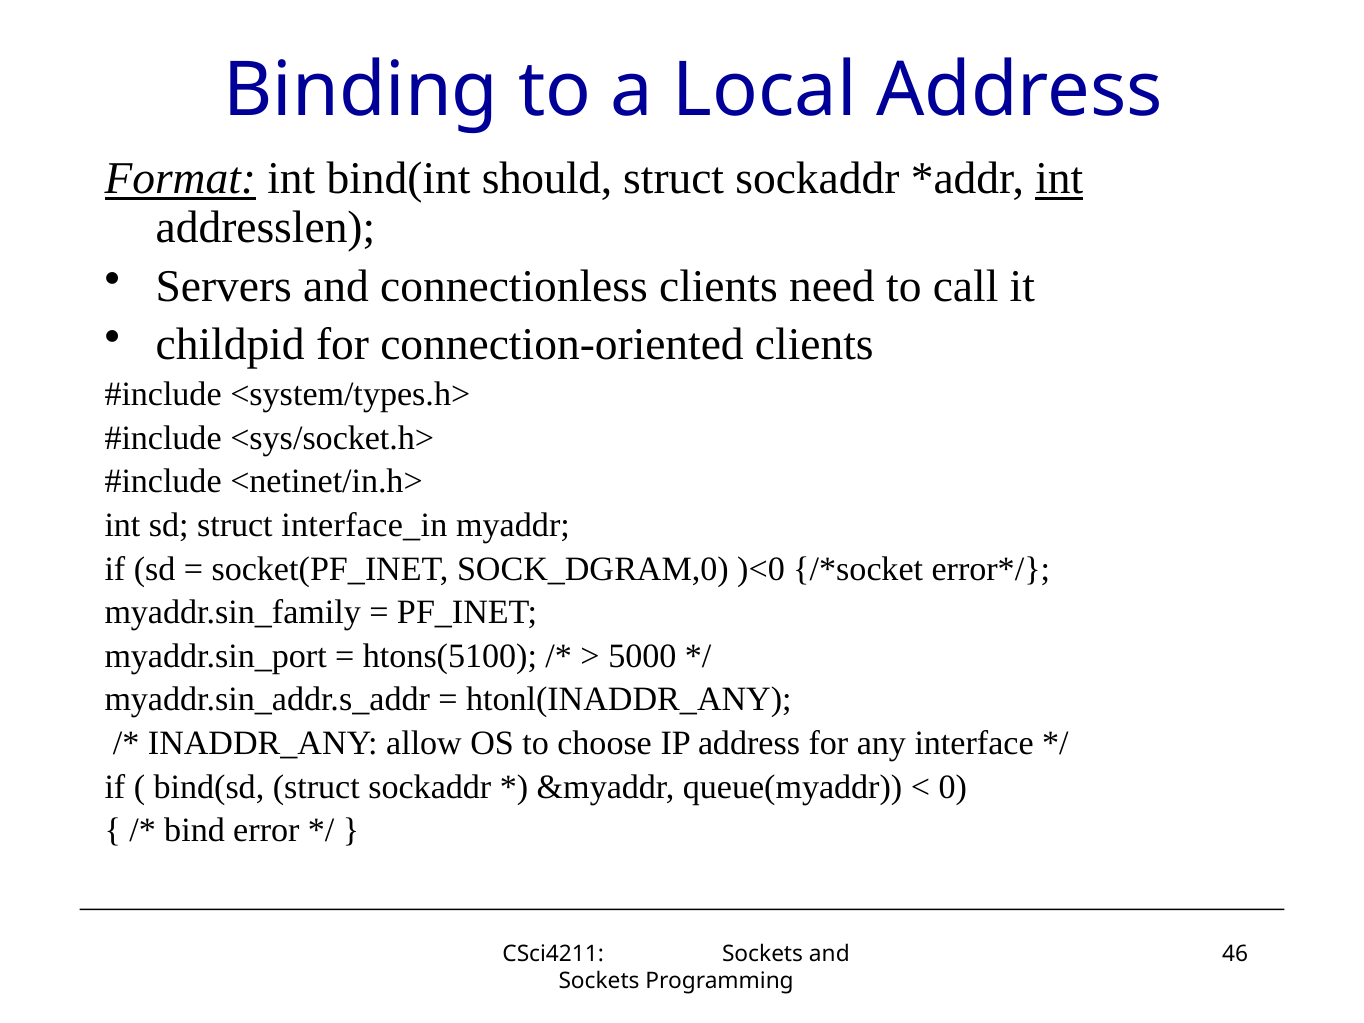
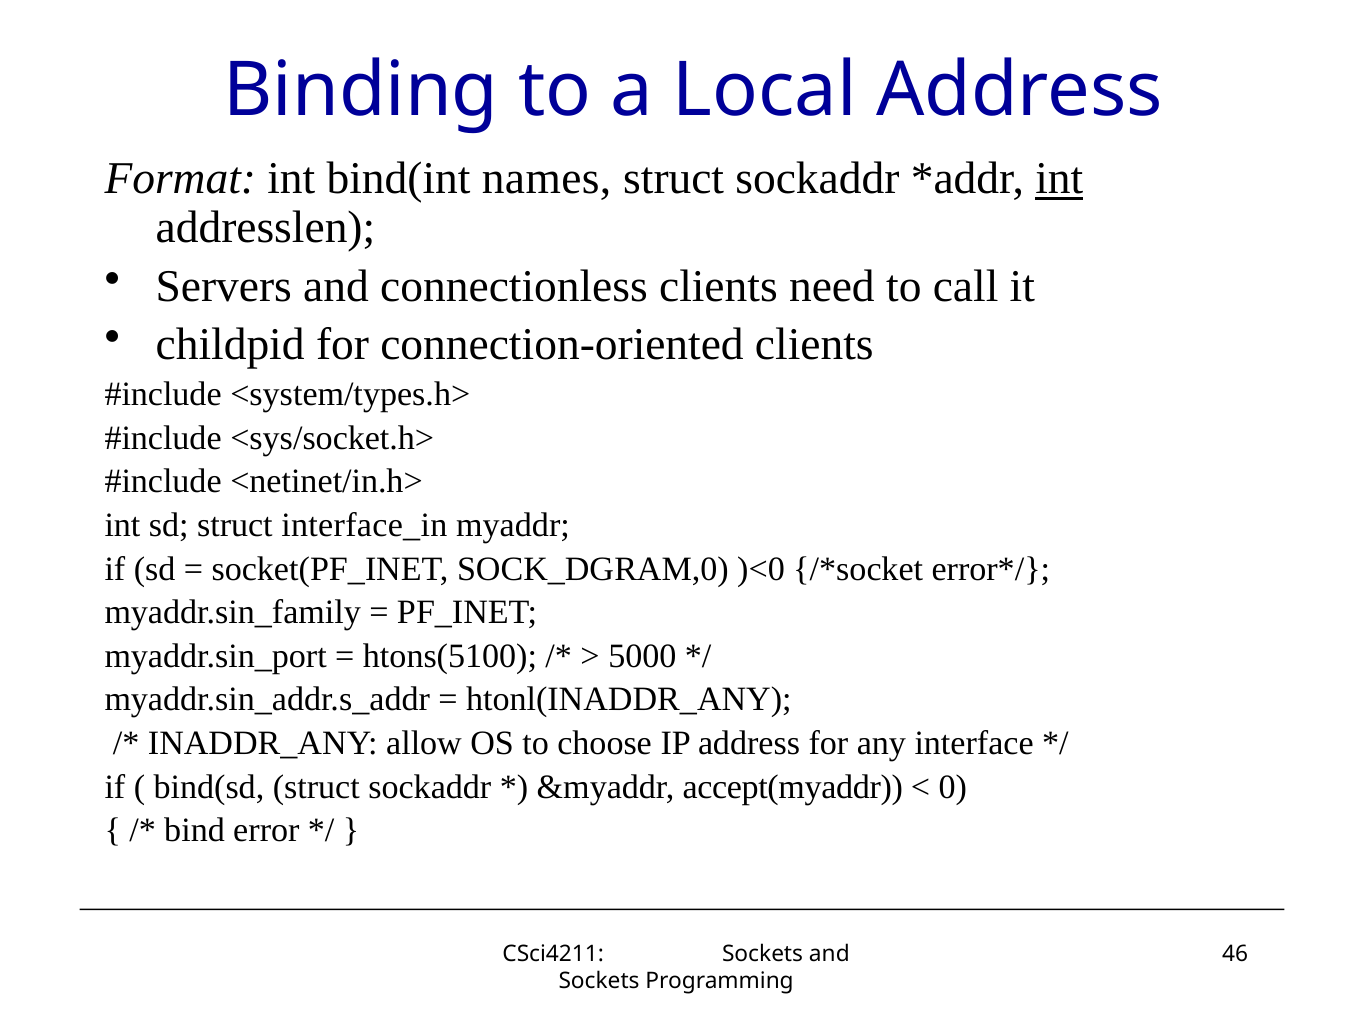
Format underline: present -> none
should: should -> names
queue(myaddr: queue(myaddr -> accept(myaddr
